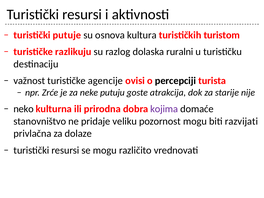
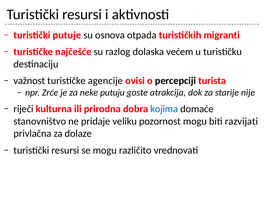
kultura: kultura -> otpada
turistom: turistom -> migranti
razlikuju: razlikuju -> najčešće
ruralni: ruralni -> većem
neko: neko -> riječi
kojima colour: purple -> blue
